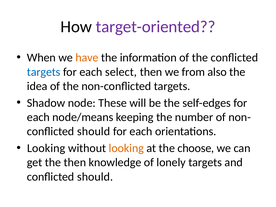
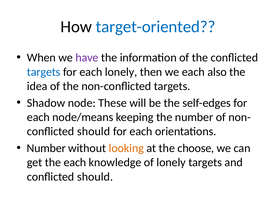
target-oriented colour: purple -> blue
have colour: orange -> purple
each select: select -> lonely
we from: from -> each
Looking at (46, 148): Looking -> Number
the then: then -> each
